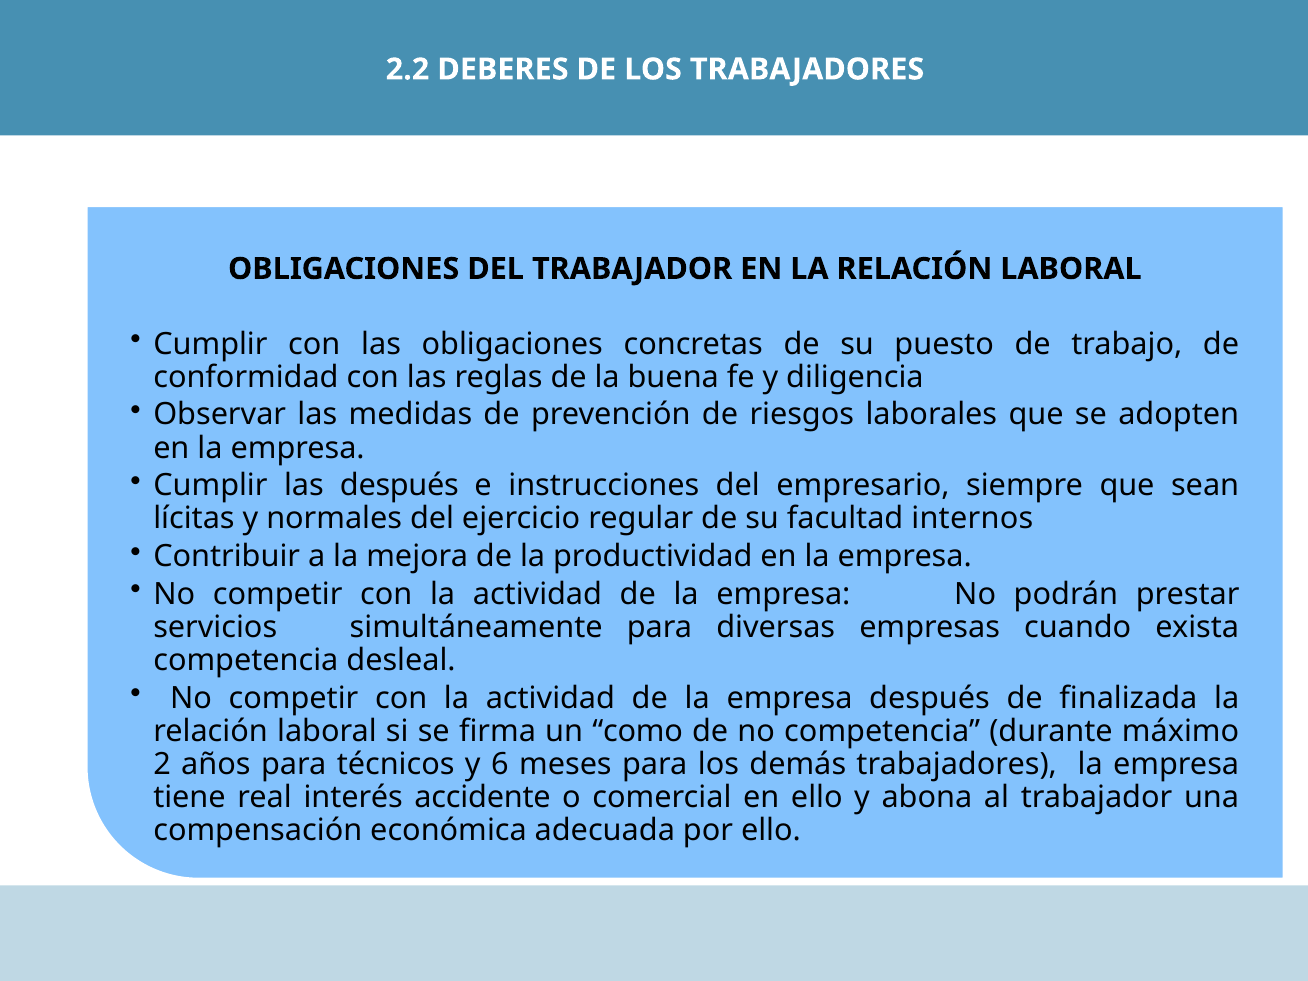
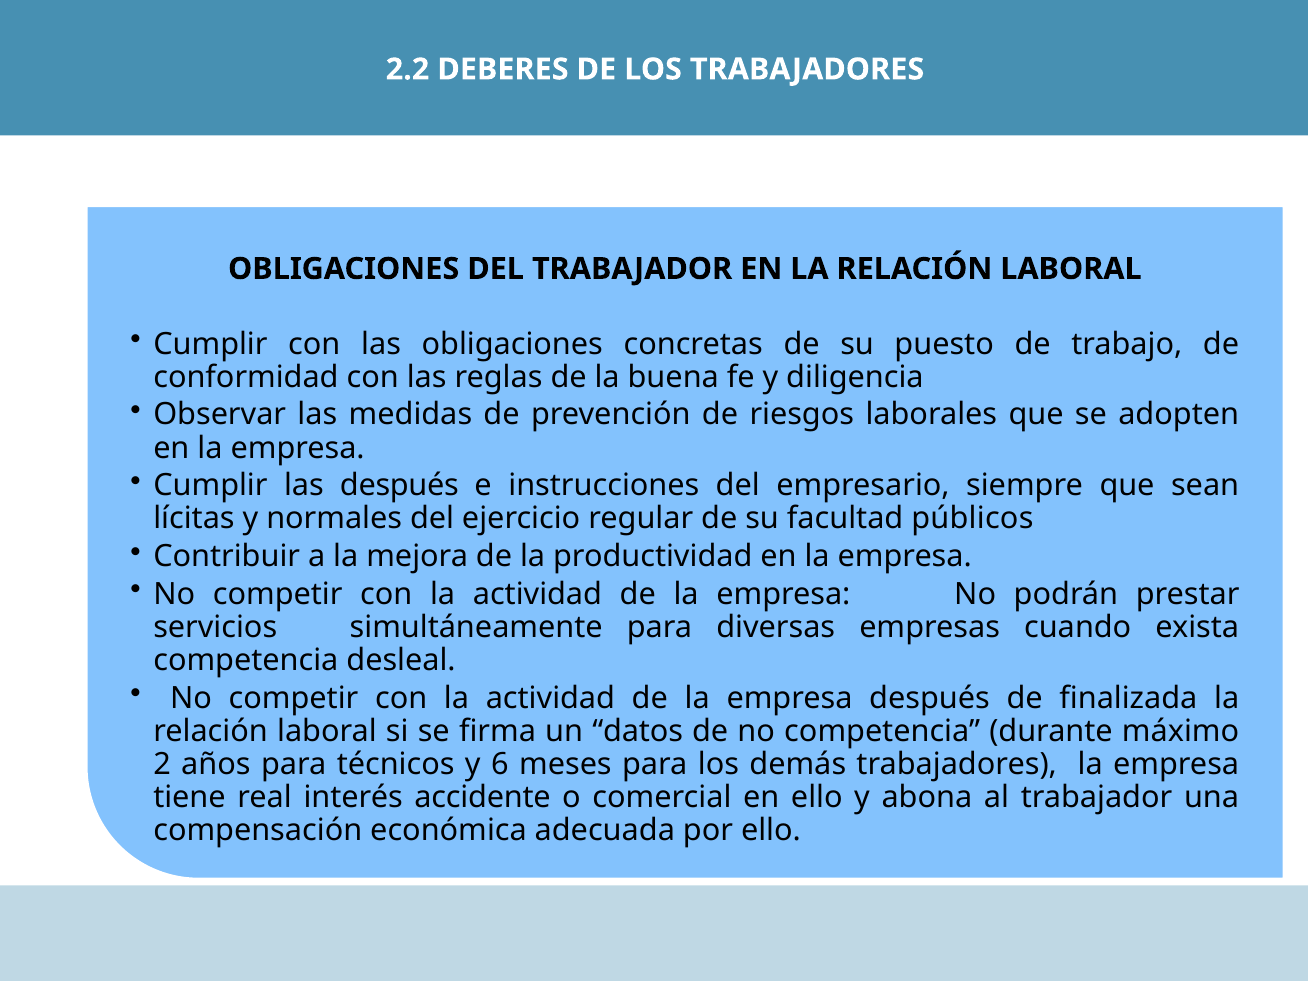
internos: internos -> públicos
como: como -> datos
